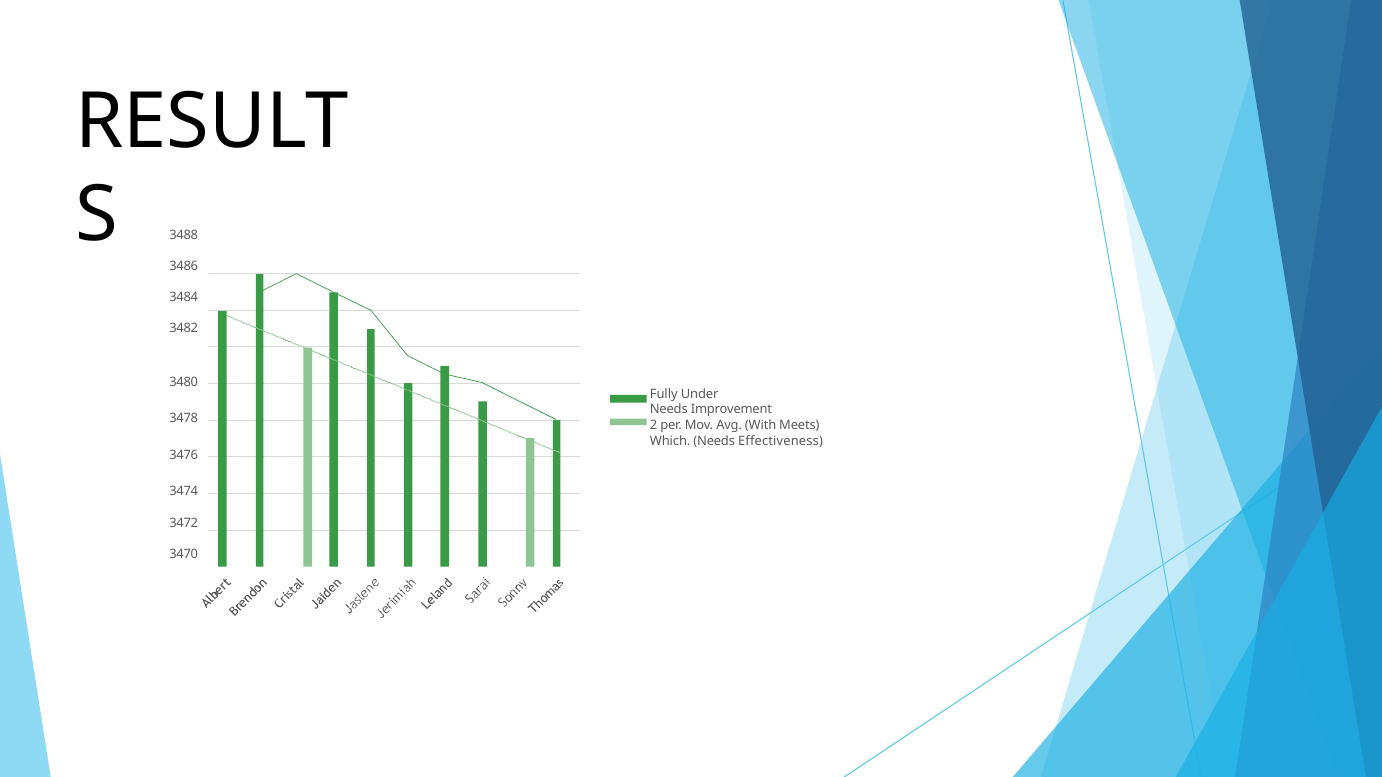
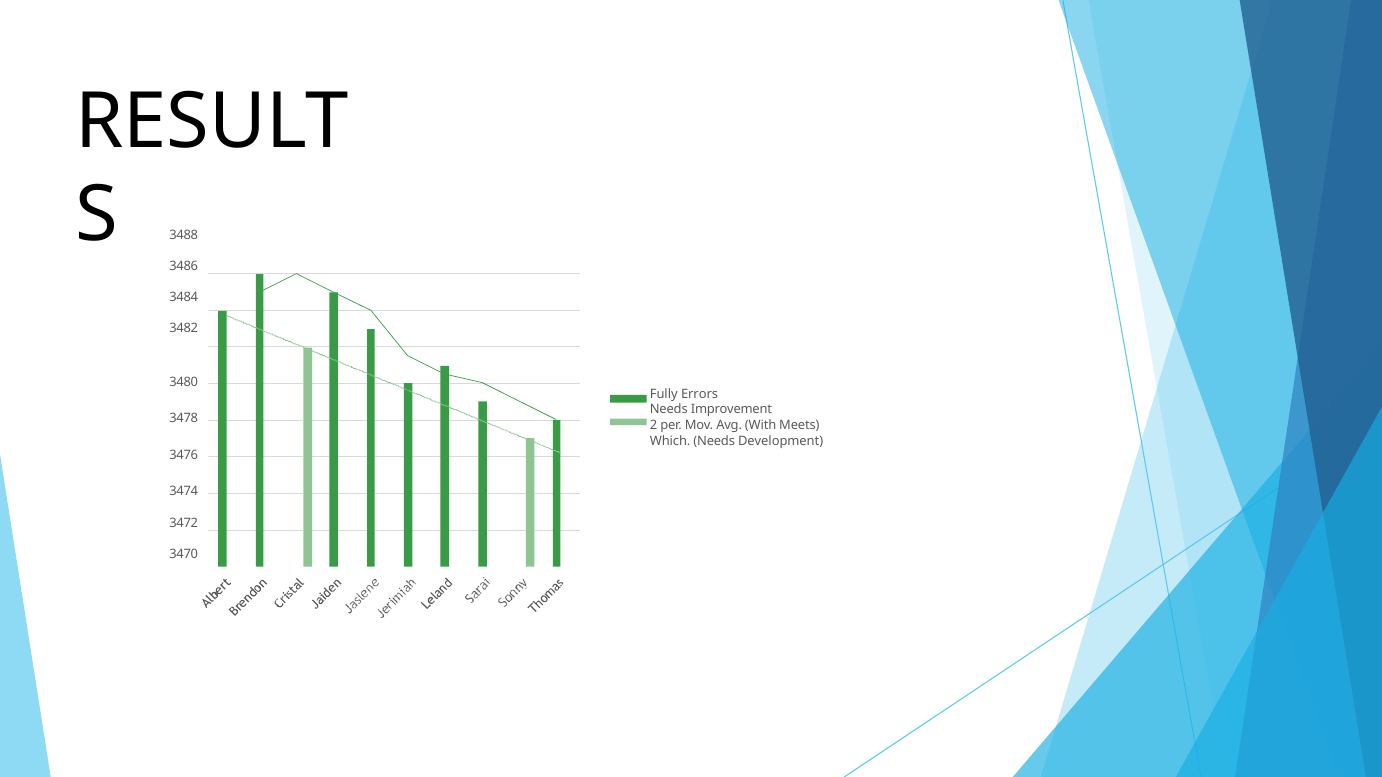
Under: Under -> Errors
Effectiveness: Effectiveness -> Development
